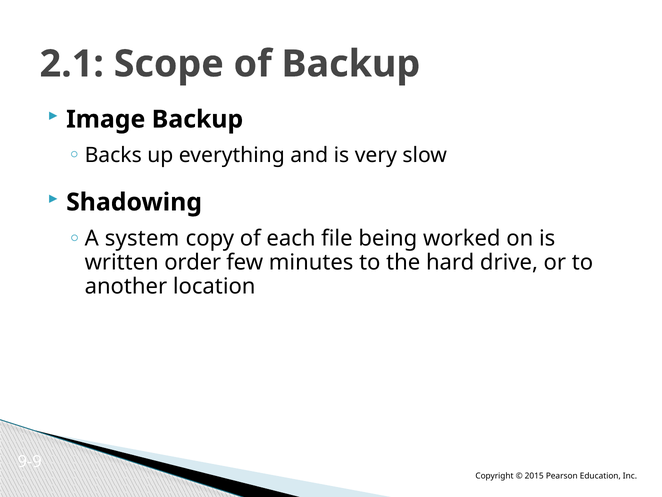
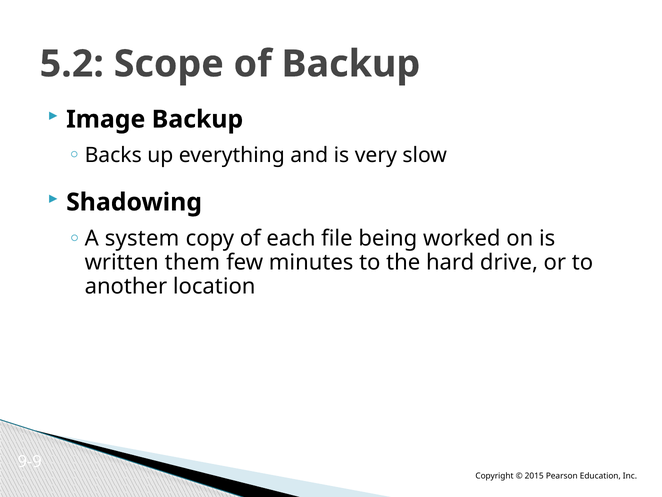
2.1: 2.1 -> 5.2
order: order -> them
